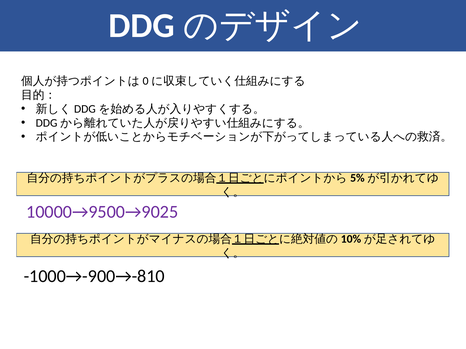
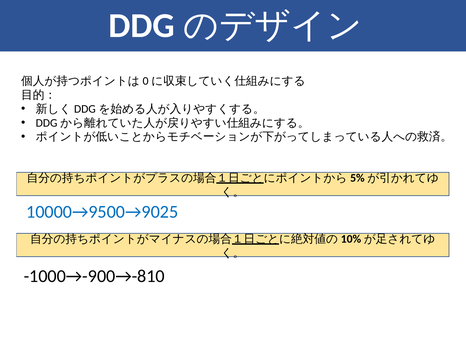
10000→9500→9025 colour: purple -> blue
